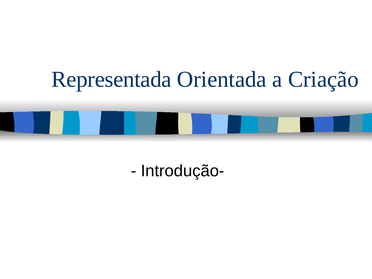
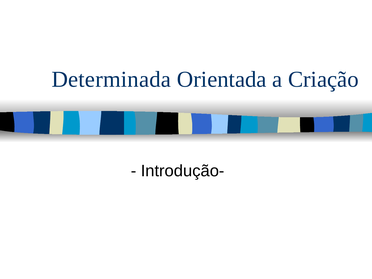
Representada: Representada -> Determinada
